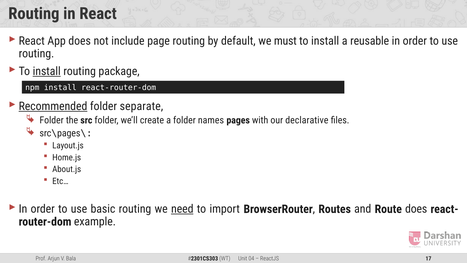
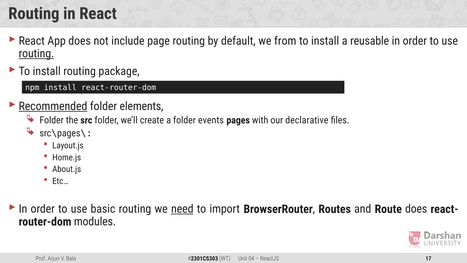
must: must -> from
routing at (36, 54) underline: none -> present
install at (47, 71) underline: present -> none
separate: separate -> elements
names: names -> events
example: example -> modules
